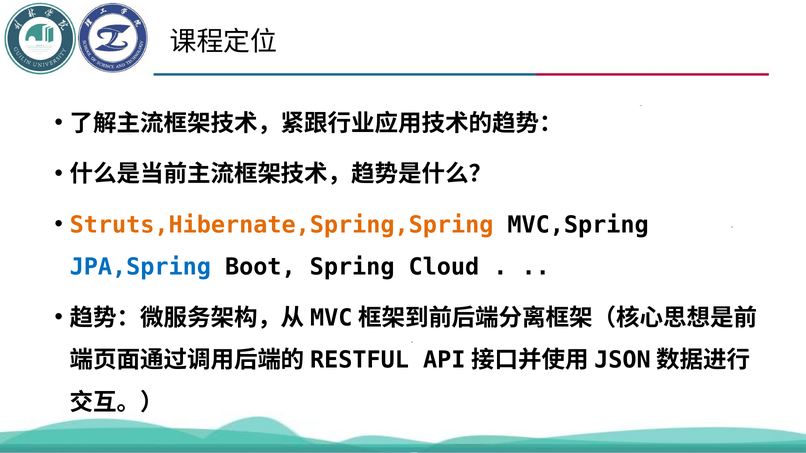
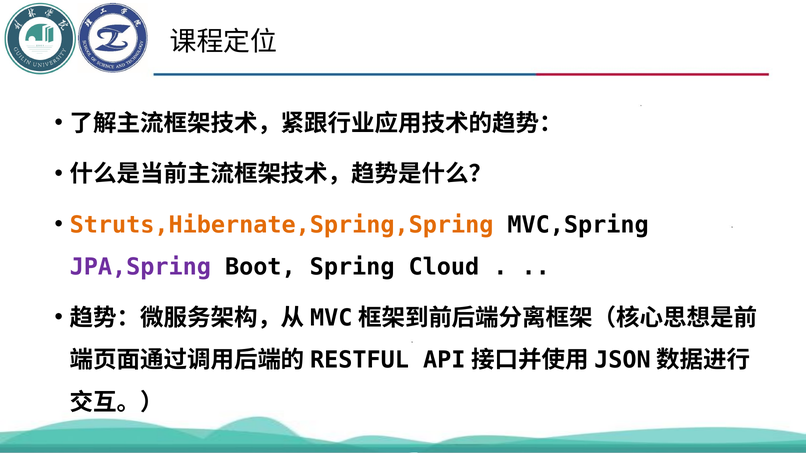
JPA,Spring colour: blue -> purple
